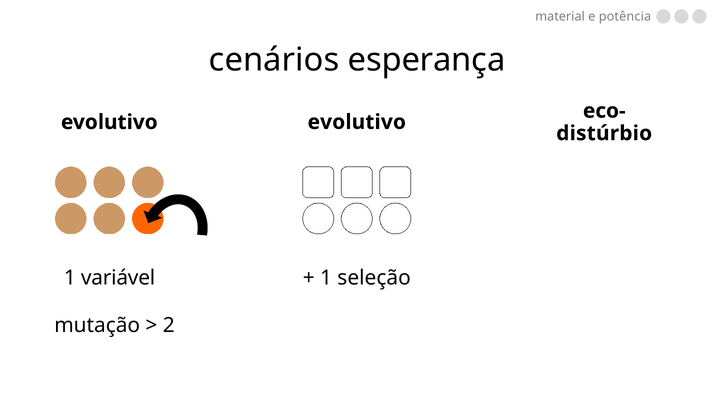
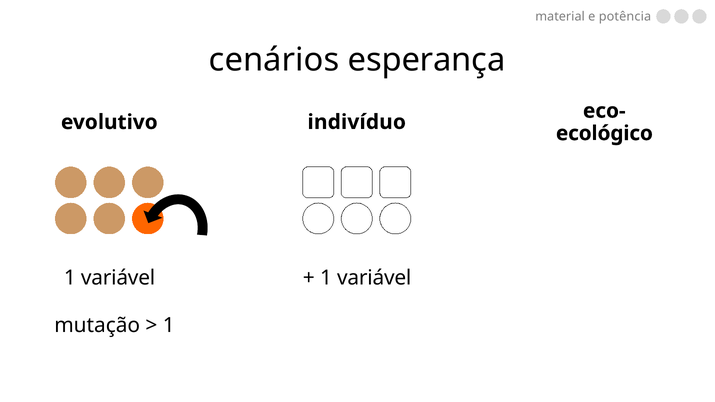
evolutivo evolutivo: evolutivo -> indivíduo
distúrbio: distúrbio -> ecológico
seleção at (374, 278): seleção -> variável
2 at (169, 325): 2 -> 1
